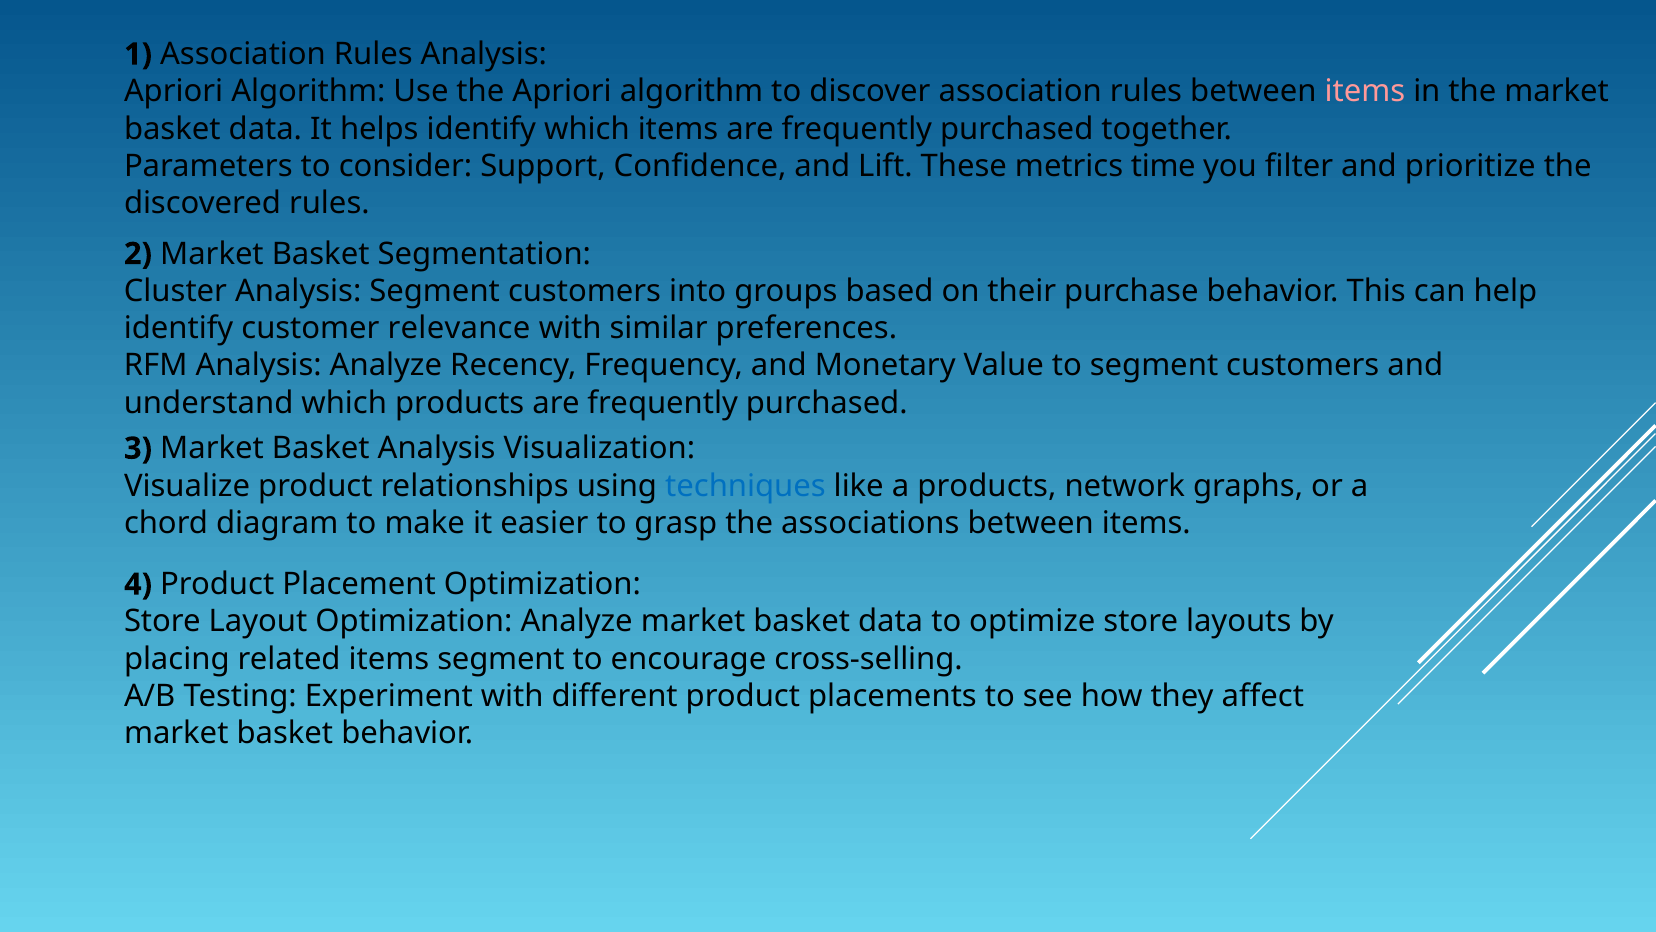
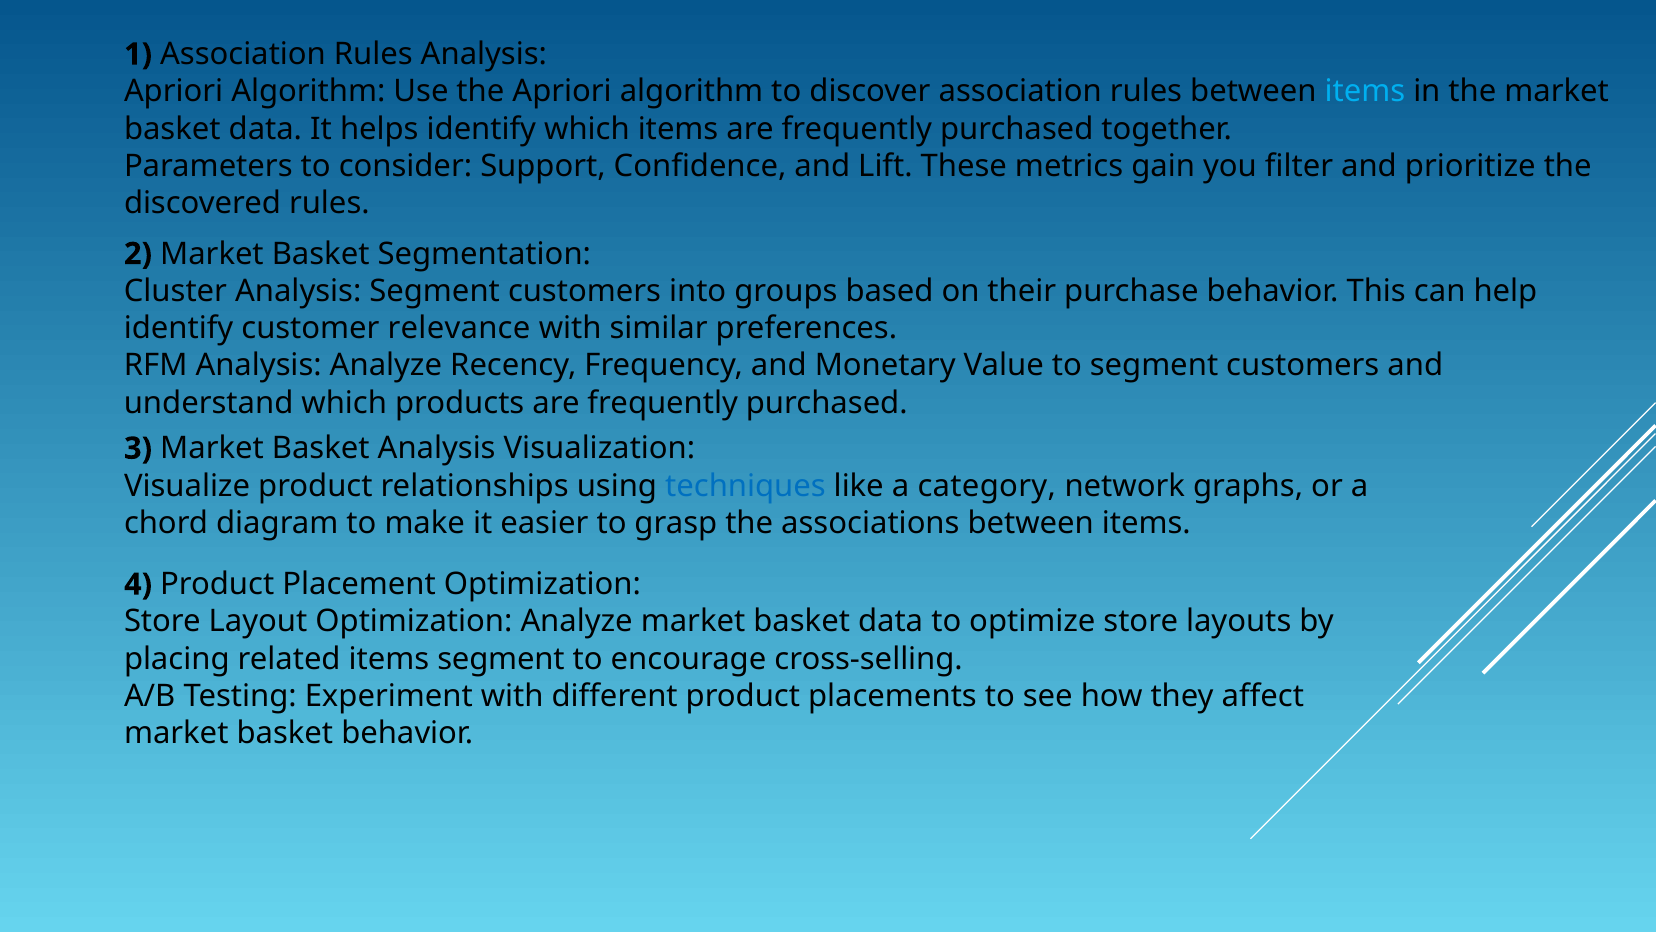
items at (1365, 92) colour: pink -> light blue
time: time -> gain
a products: products -> category
